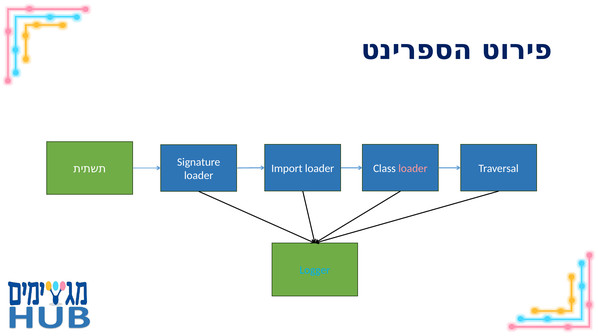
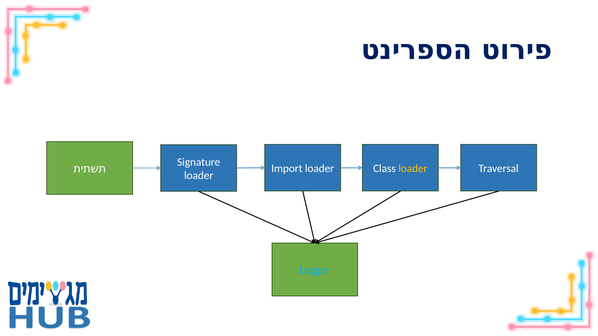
loader at (413, 169) colour: pink -> yellow
